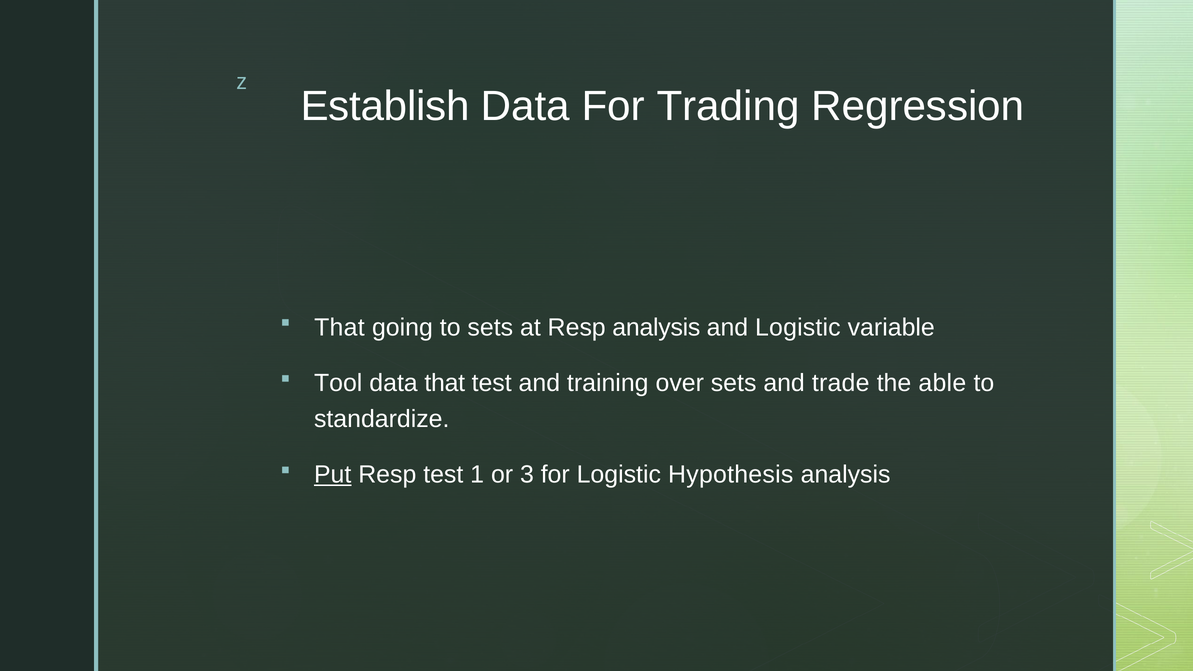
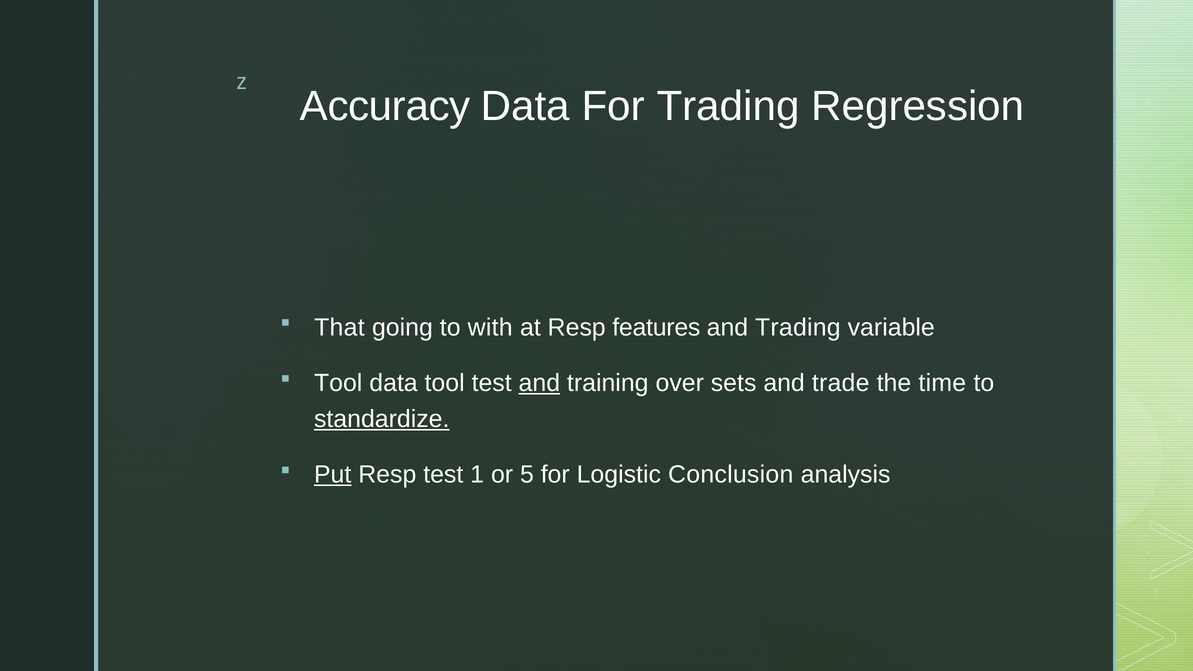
Establish: Establish -> Accuracy
to sets: sets -> with
Resp analysis: analysis -> features
and Logistic: Logistic -> Trading
data that: that -> tool
and at (539, 383) underline: none -> present
able: able -> time
standardize underline: none -> present
3: 3 -> 5
Hypothesis: Hypothesis -> Conclusion
